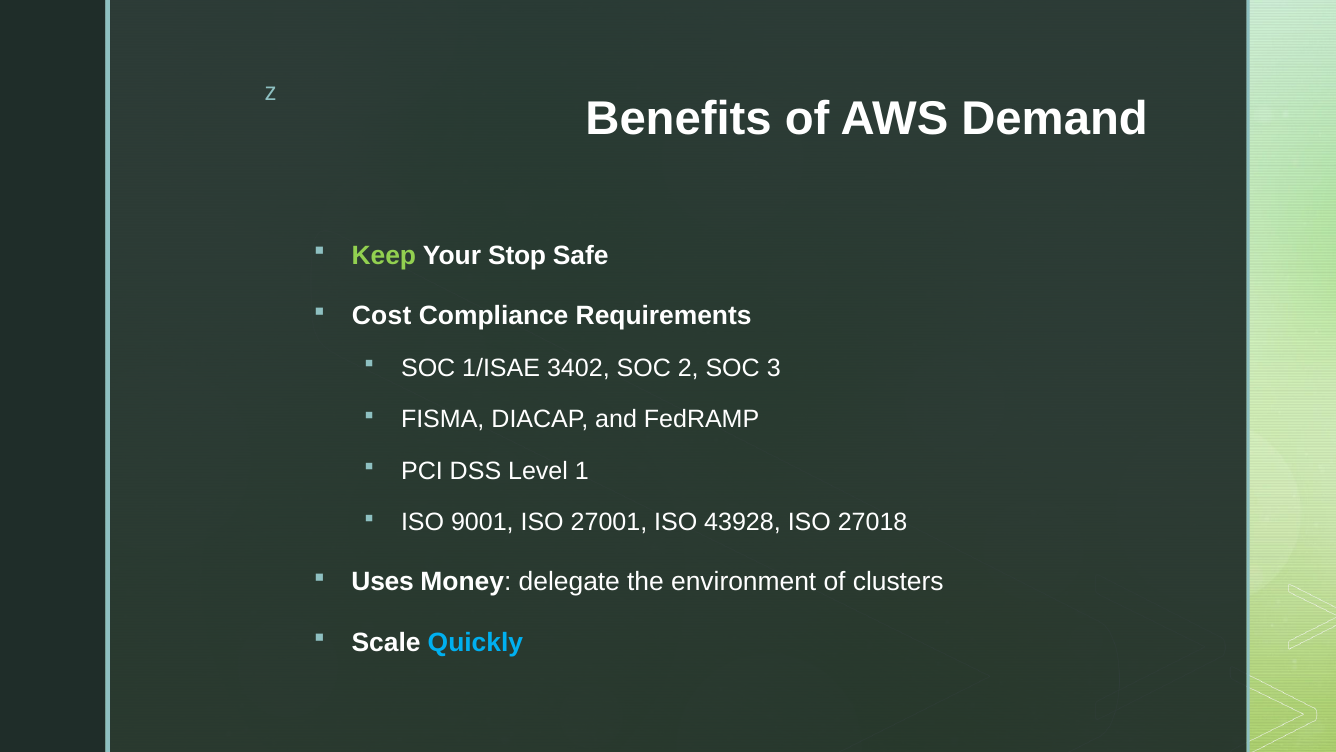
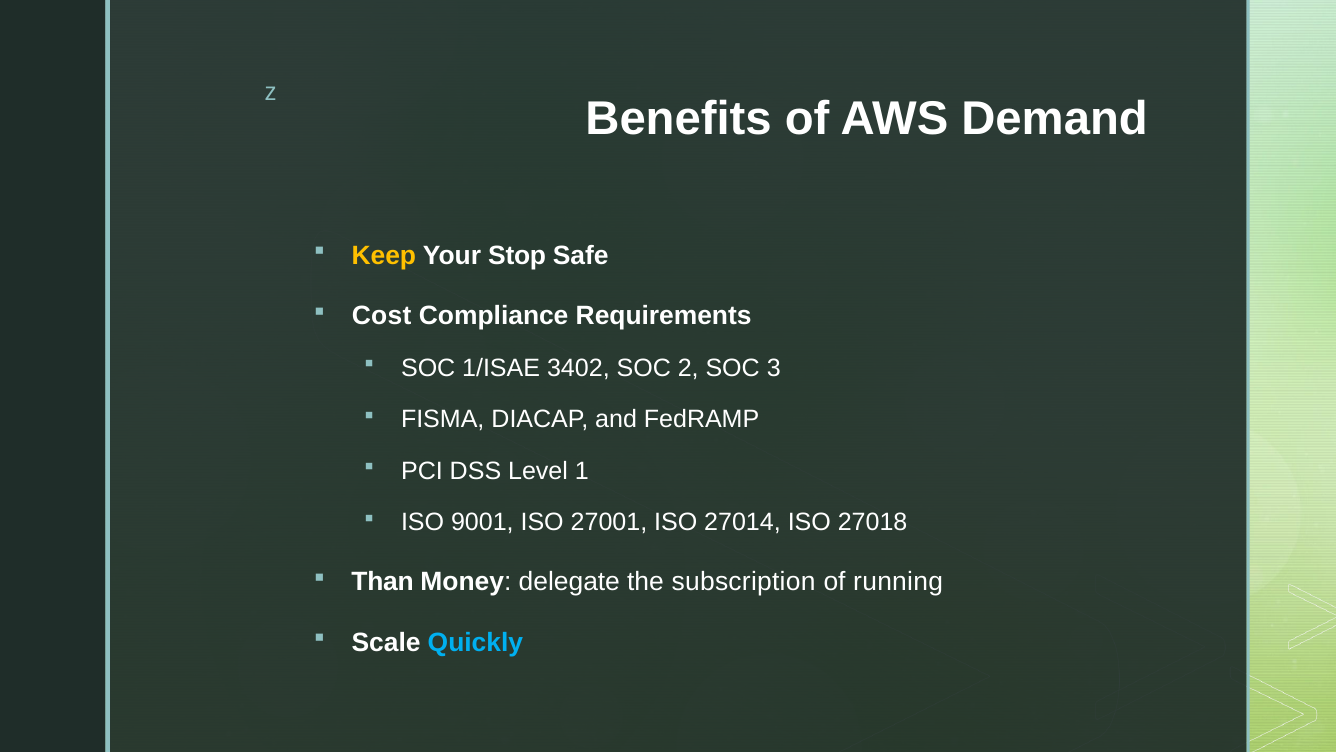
Keep colour: light green -> yellow
43928: 43928 -> 27014
Uses: Uses -> Than
environment: environment -> subscription
clusters: clusters -> running
